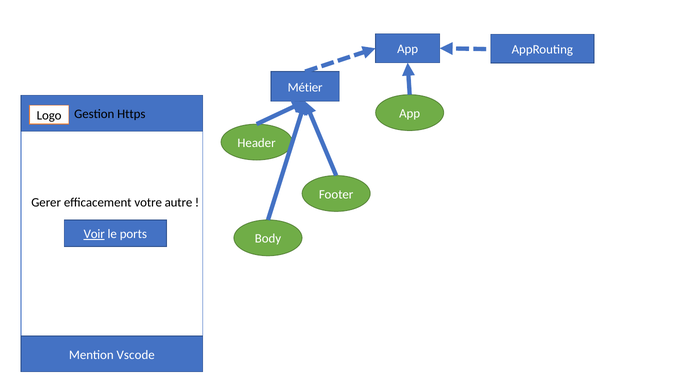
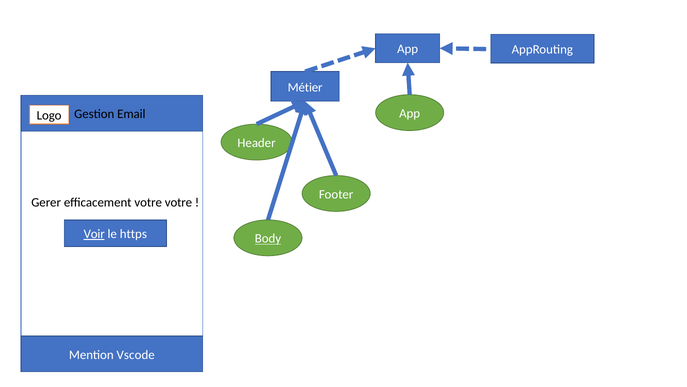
Https: Https -> Email
votre autre: autre -> votre
ports: ports -> https
Body underline: none -> present
